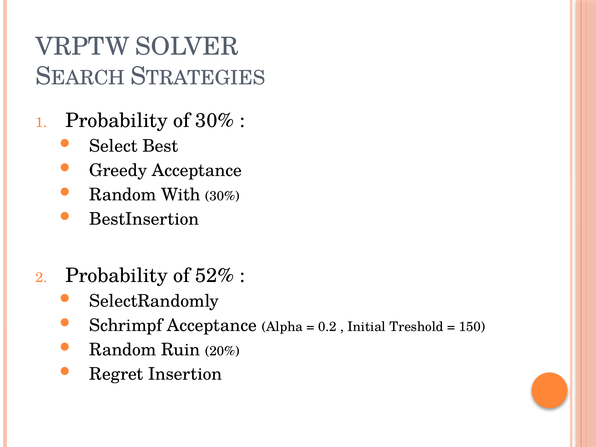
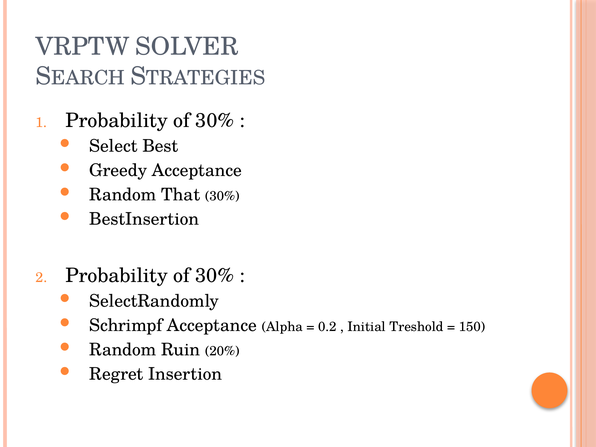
With: With -> That
52% at (215, 276): 52% -> 30%
